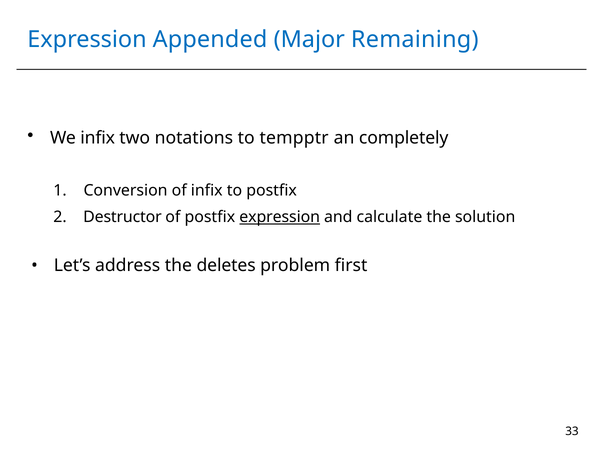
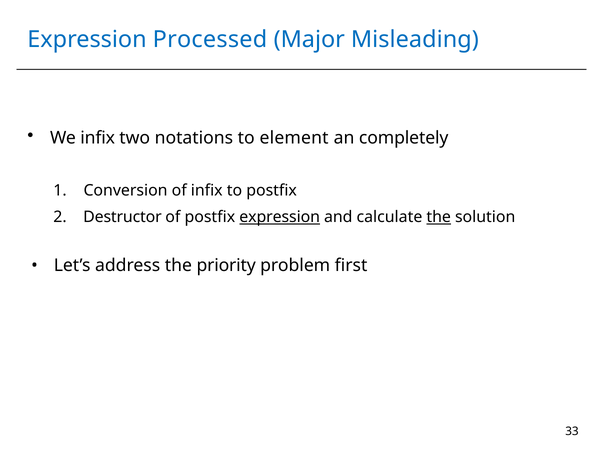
Appended: Appended -> Processed
Remaining: Remaining -> Misleading
tempptr: tempptr -> element
the at (439, 217) underline: none -> present
deletes: deletes -> priority
